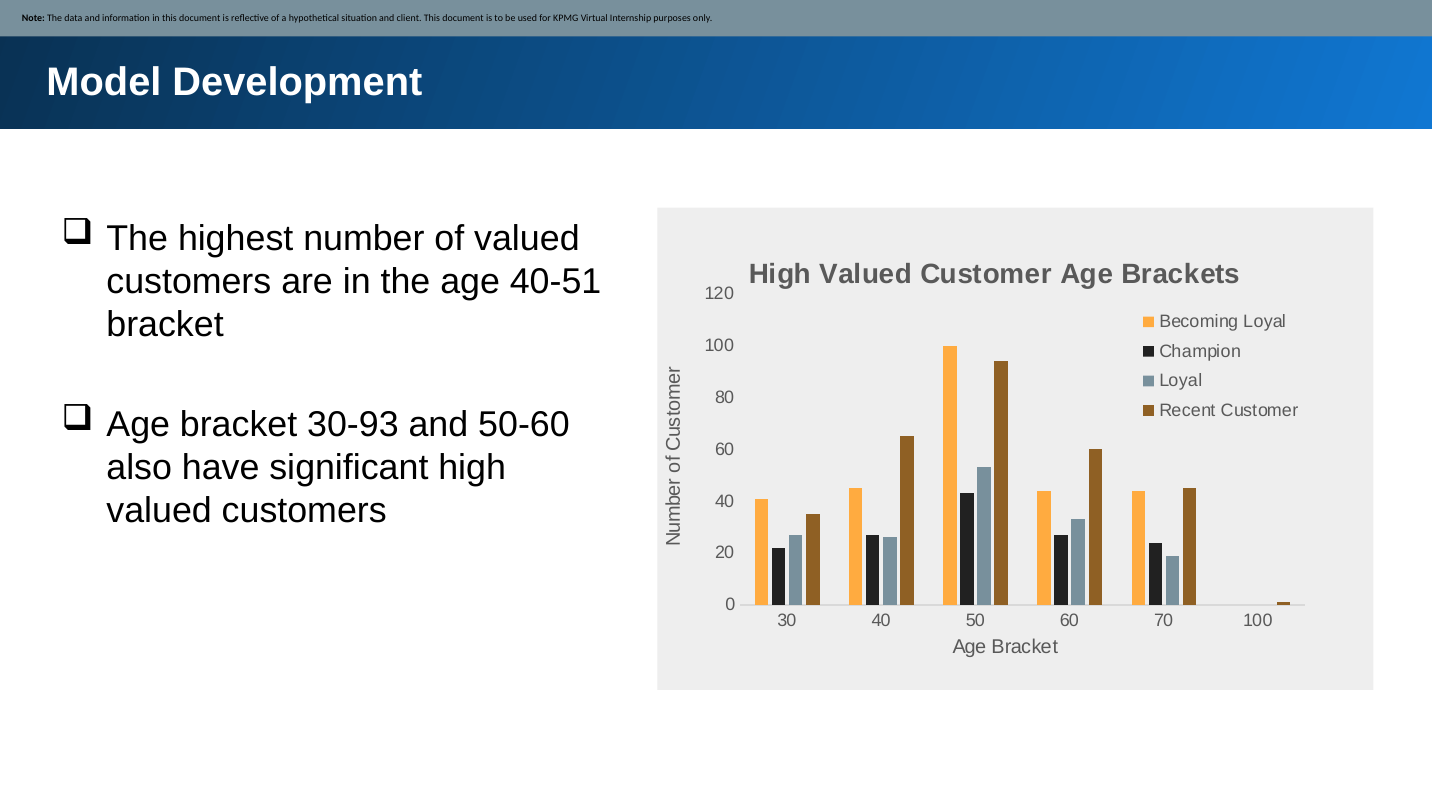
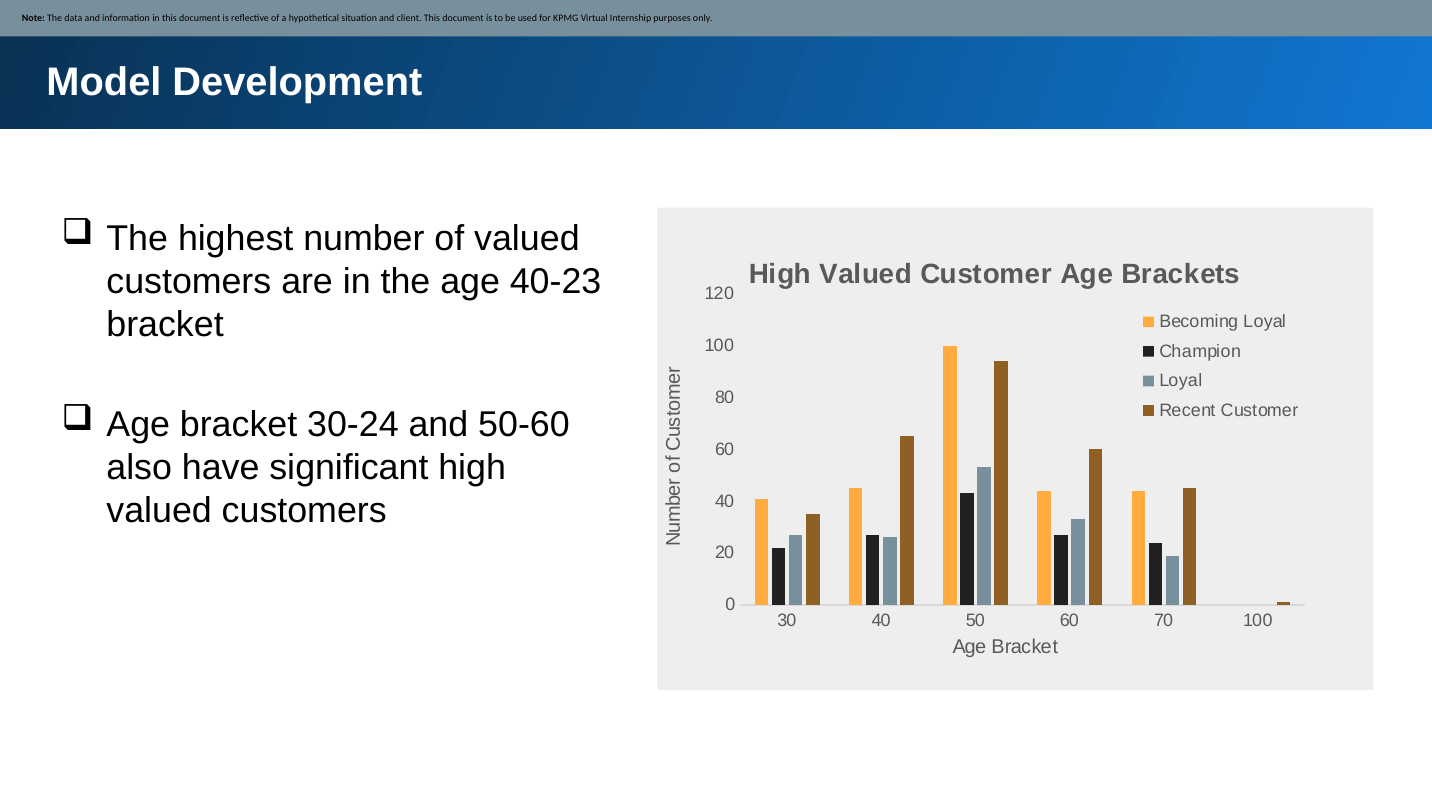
40-51: 40-51 -> 40-23
30-93: 30-93 -> 30-24
